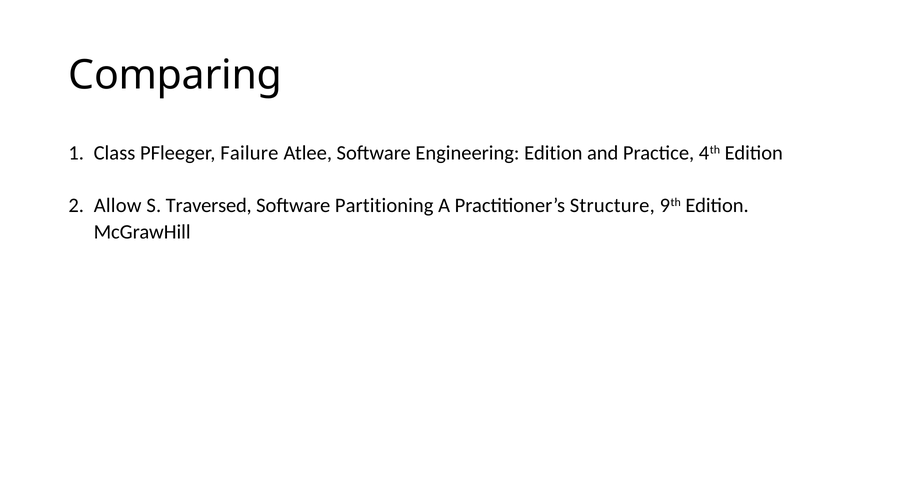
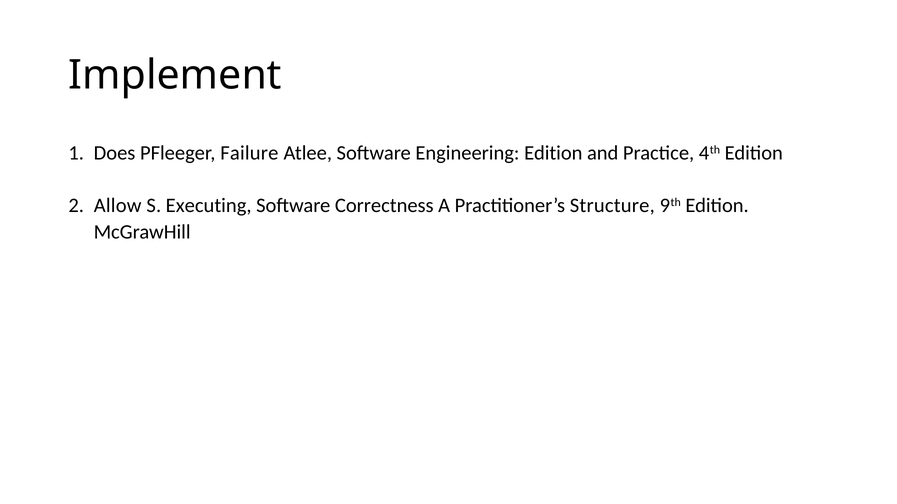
Comparing: Comparing -> Implement
Class: Class -> Does
Traversed: Traversed -> Executing
Partitioning: Partitioning -> Correctness
